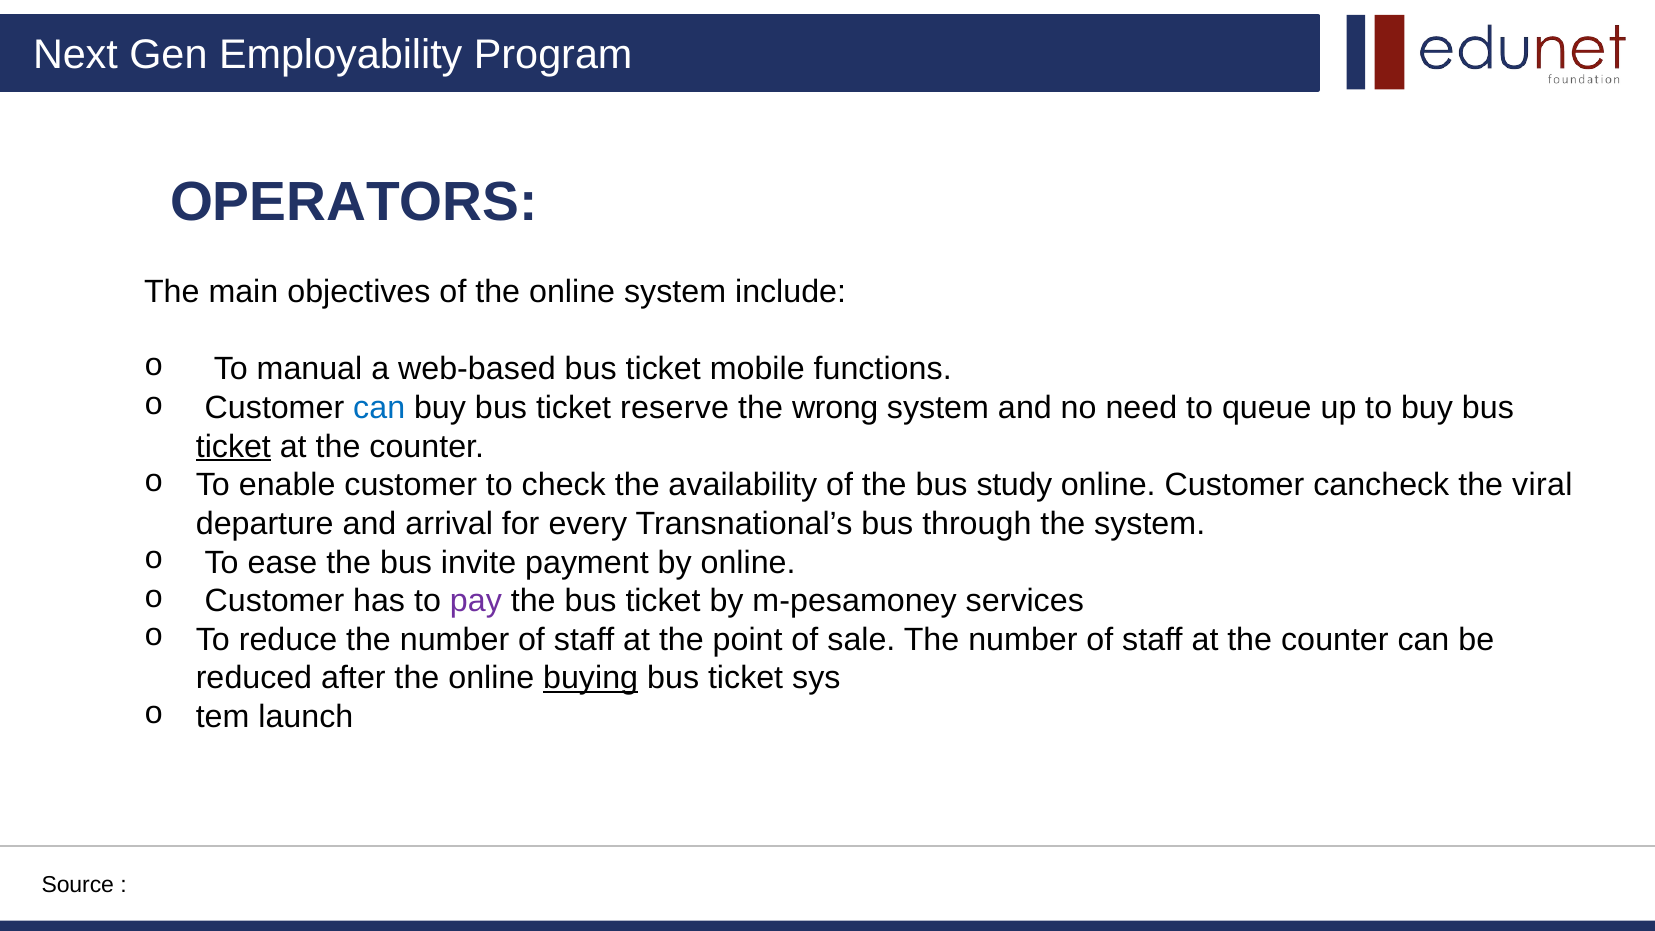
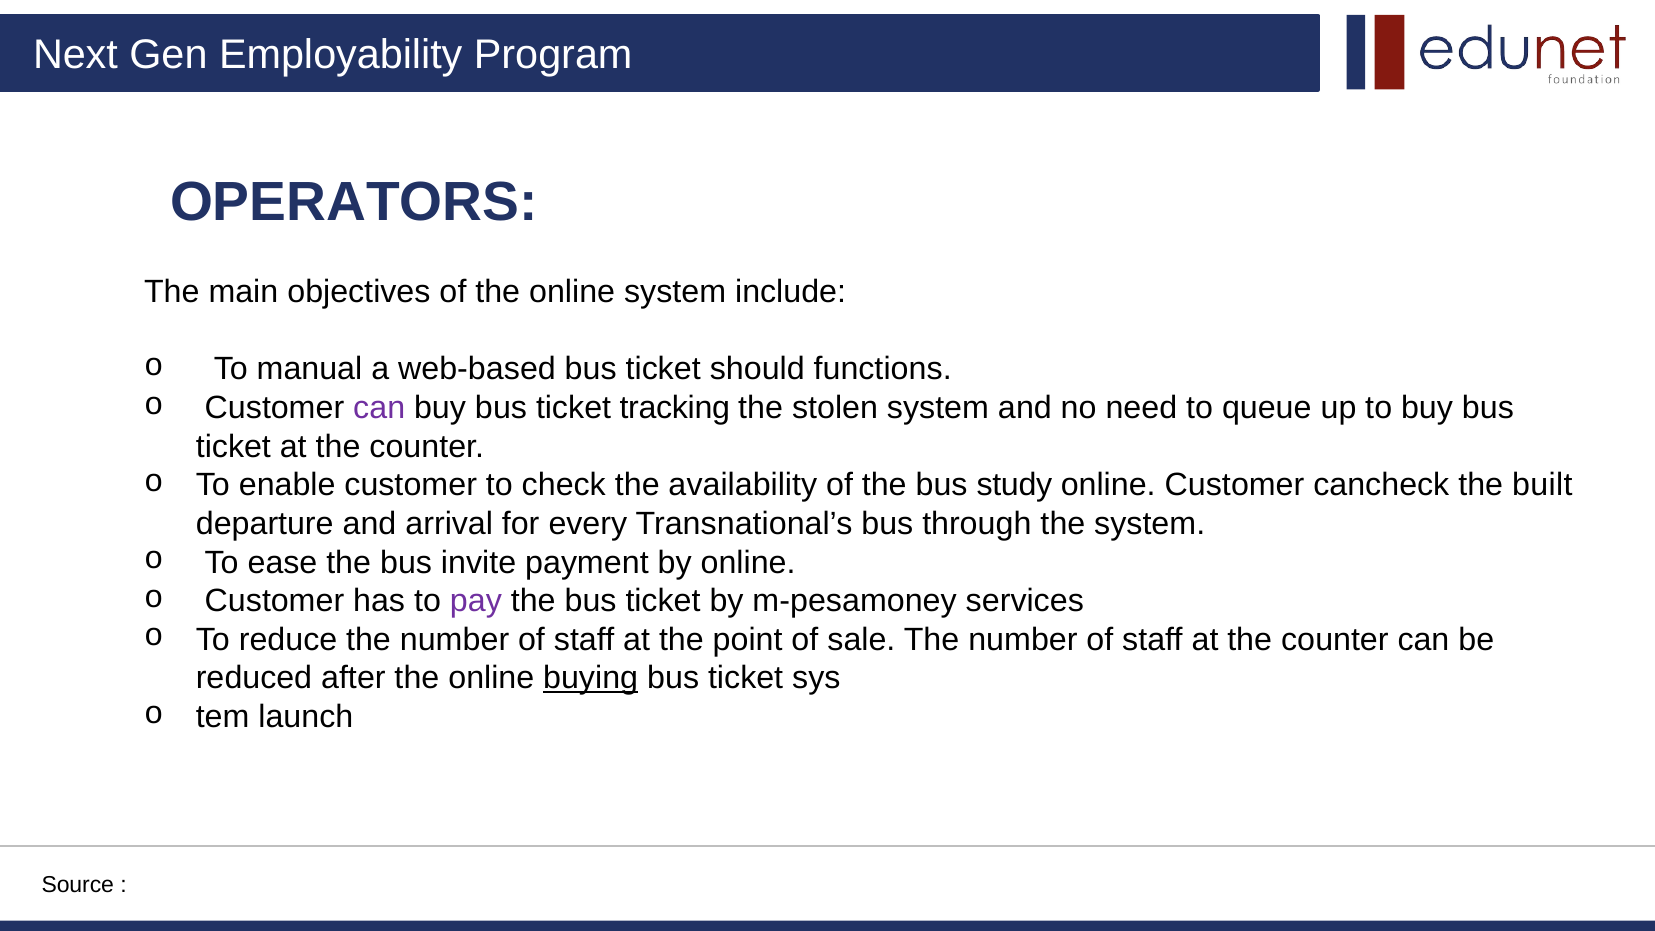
mobile: mobile -> should
can at (379, 408) colour: blue -> purple
reserve: reserve -> tracking
wrong: wrong -> stolen
ticket at (233, 446) underline: present -> none
viral: viral -> built
